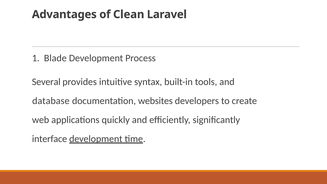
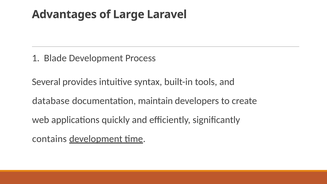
Clean: Clean -> Large
websites: websites -> maintain
interface: interface -> contains
